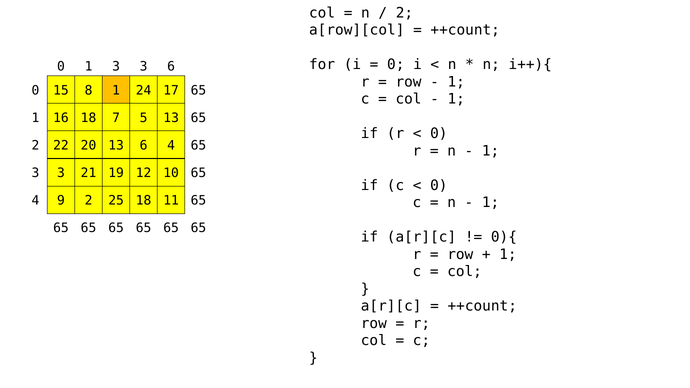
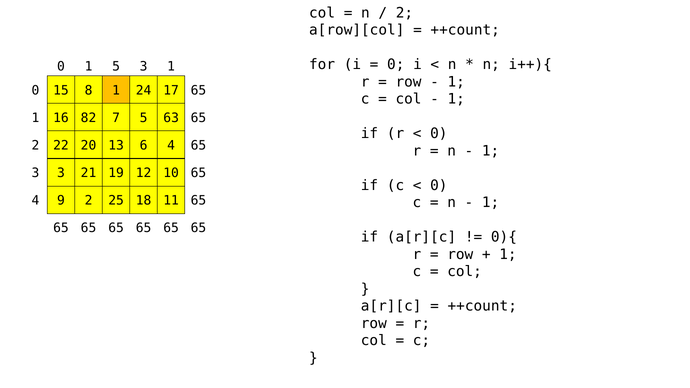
1 3: 3 -> 5
3 6: 6 -> 1
16 18: 18 -> 82
5 13: 13 -> 63
